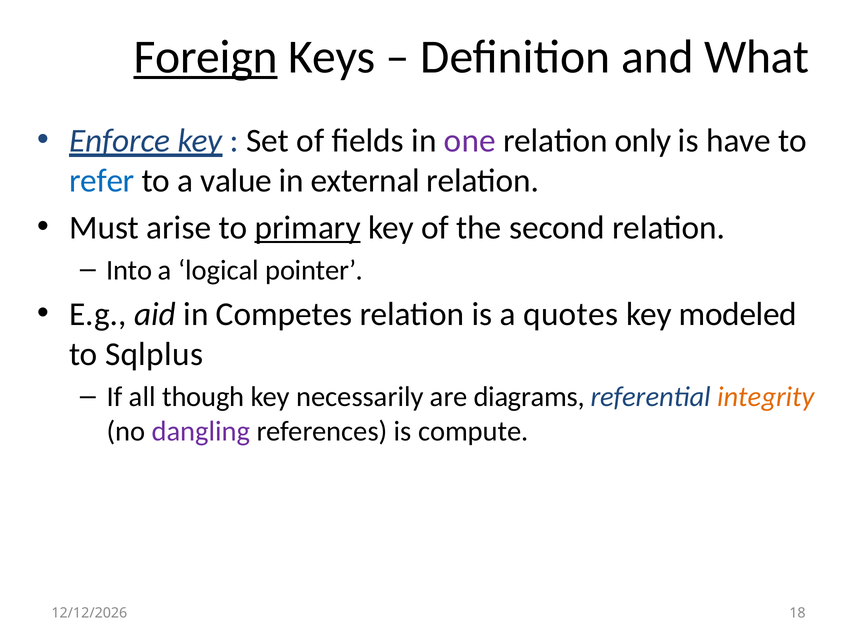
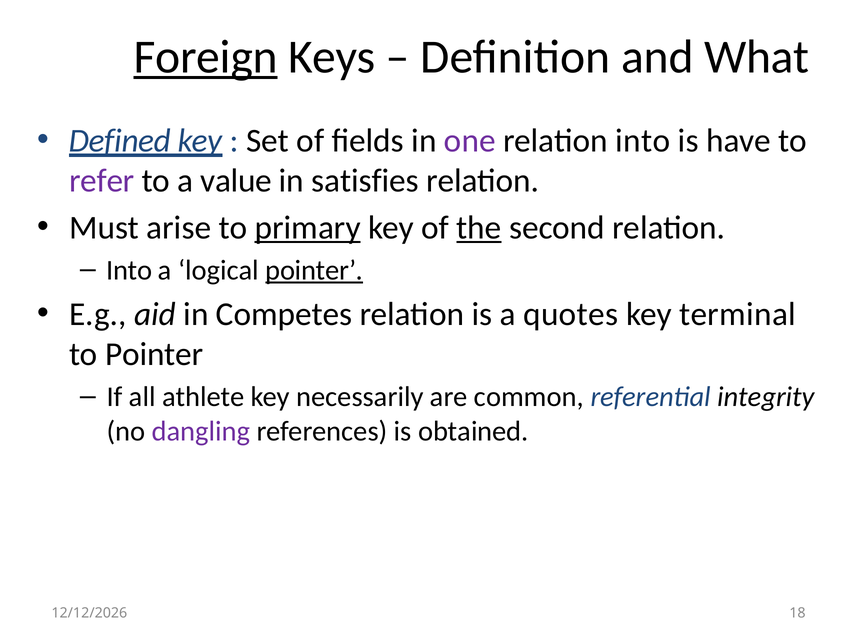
Enforce: Enforce -> Defined
relation only: only -> into
refer colour: blue -> purple
external: external -> satisfies
the underline: none -> present
pointer at (314, 270) underline: none -> present
modeled: modeled -> terminal
to Sqlplus: Sqlplus -> Pointer
though: though -> athlete
diagrams: diagrams -> common
integrity colour: orange -> black
compute: compute -> obtained
